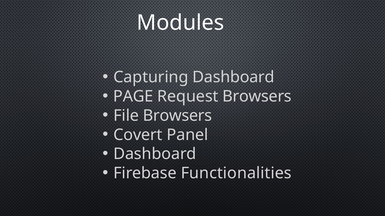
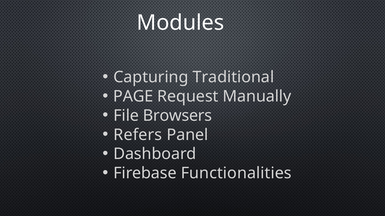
Capturing Dashboard: Dashboard -> Traditional
Request Browsers: Browsers -> Manually
Covert: Covert -> Refers
